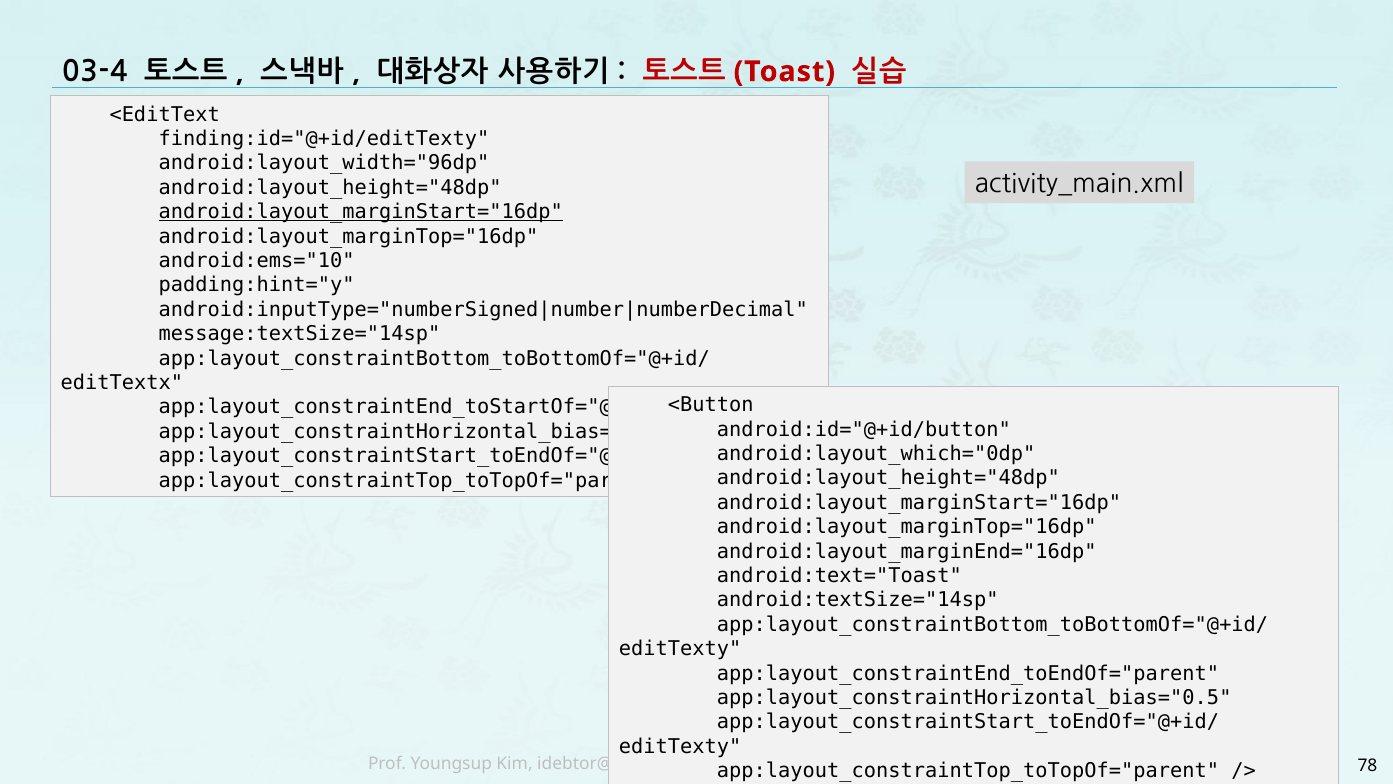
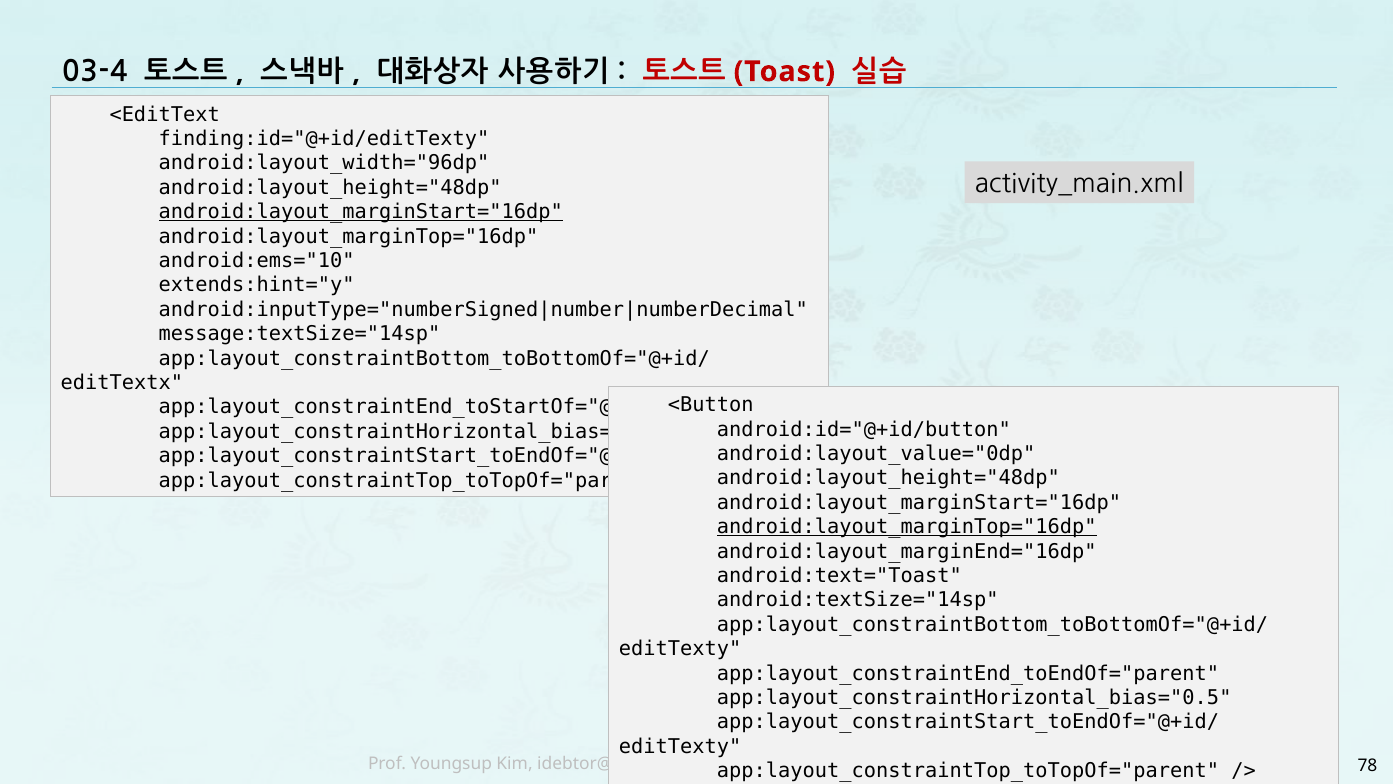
padding:hint="y: padding:hint="y -> extends:hint="y
android:layout_which="0dp: android:layout_which="0dp -> android:layout_value="0dp
android:layout_marginTop="16dp at (907, 527) underline: none -> present
